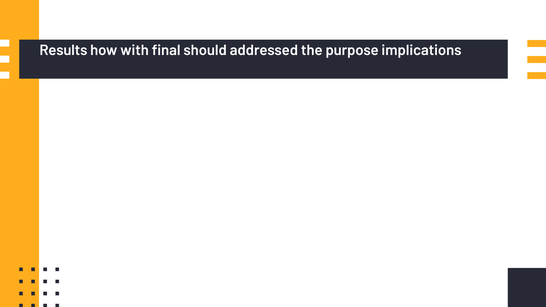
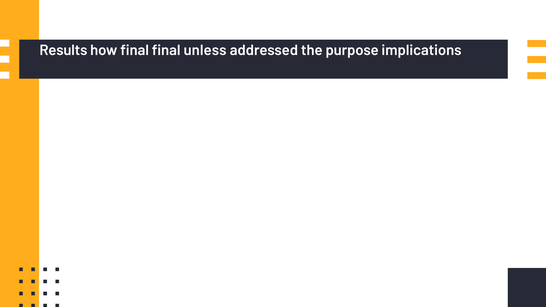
how with: with -> final
should: should -> unless
